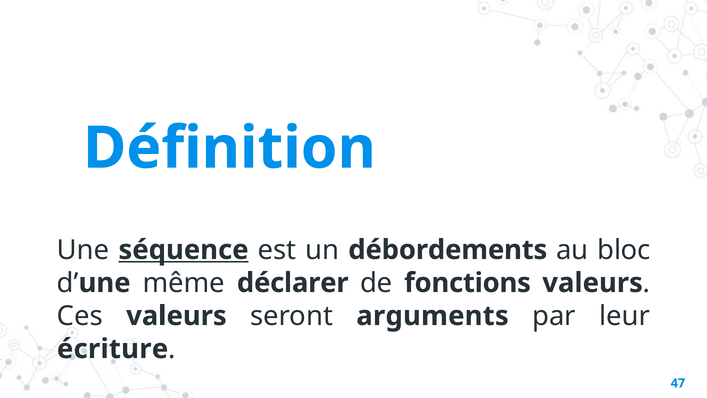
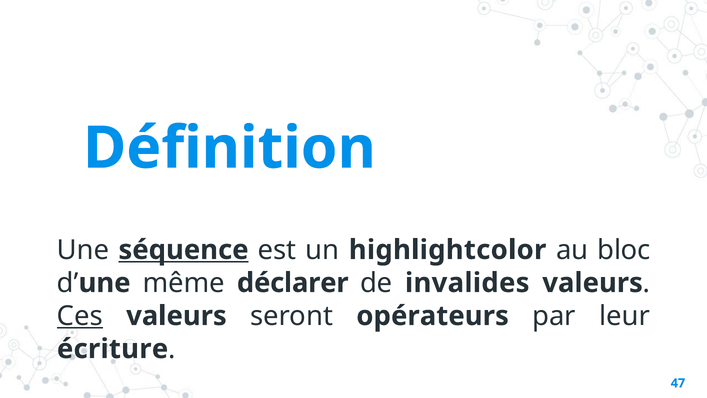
débordements: débordements -> highlightcolor
fonctions: fonctions -> invalides
Ces underline: none -> present
arguments: arguments -> opérateurs
